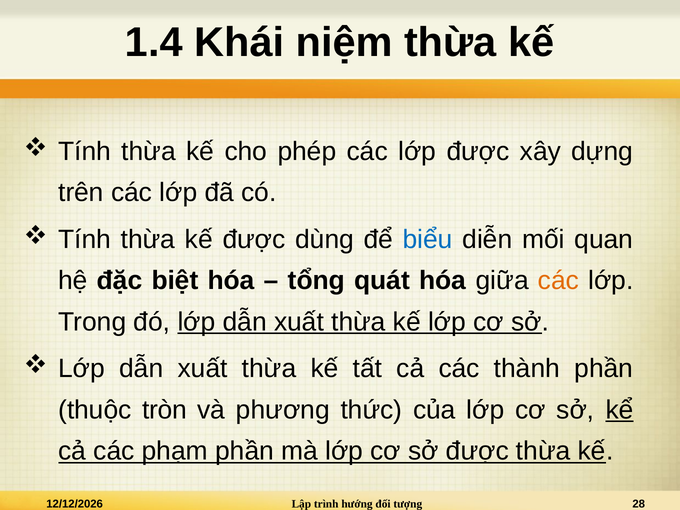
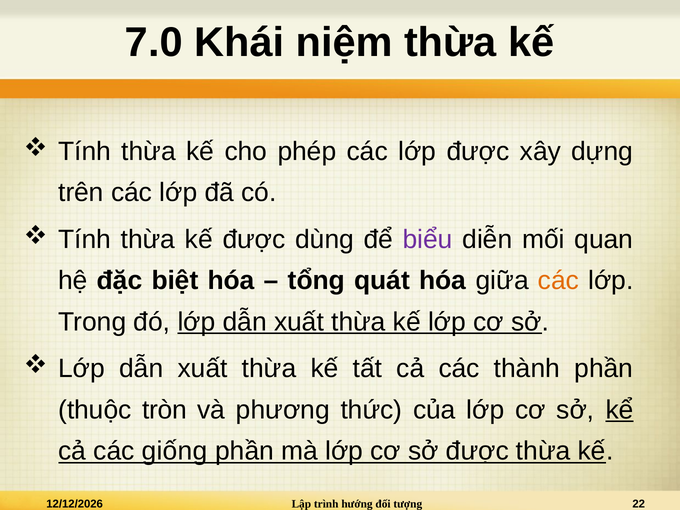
1.4: 1.4 -> 7.0
biểu colour: blue -> purple
phạm: phạm -> giống
28: 28 -> 22
